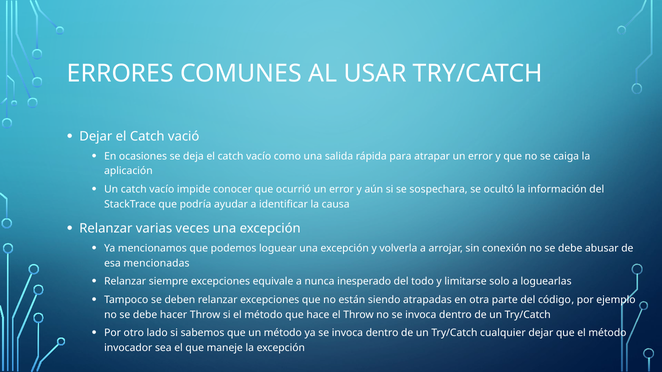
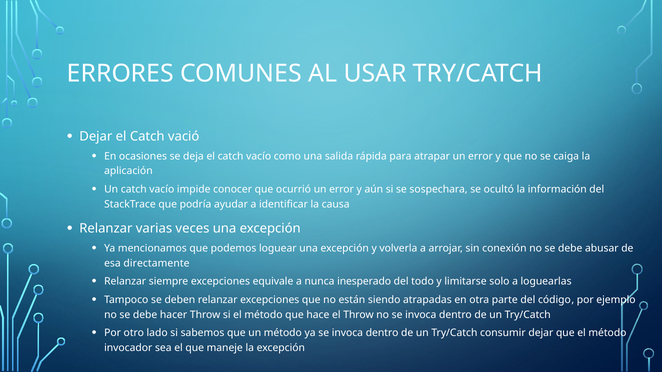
mencionadas: mencionadas -> directamente
cualquier: cualquier -> consumir
